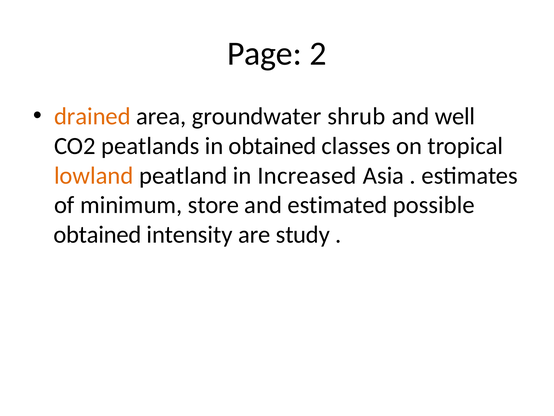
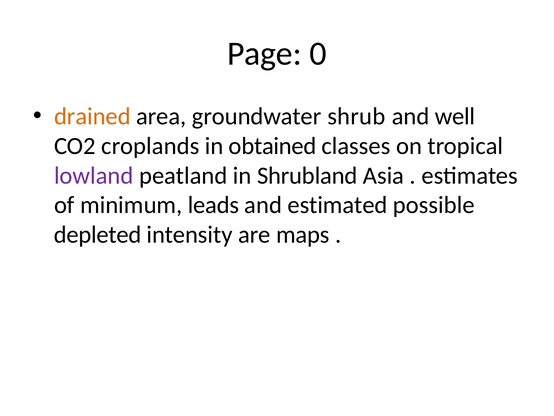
2: 2 -> 0
peatlands: peatlands -> croplands
lowland colour: orange -> purple
Increased: Increased -> Shrubland
store: store -> leads
obtained at (98, 234): obtained -> depleted
study: study -> maps
